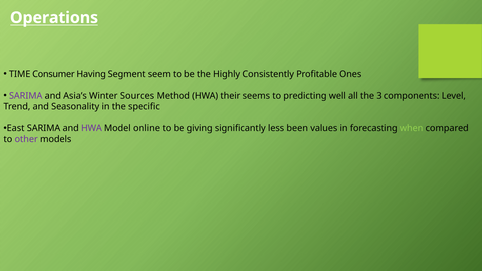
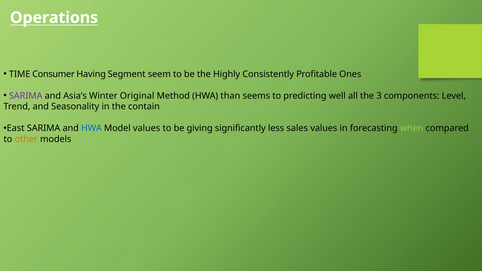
Sources: Sources -> Original
their: their -> than
specific: specific -> contain
HWA at (91, 128) colour: purple -> blue
Model online: online -> values
been: been -> sales
other colour: purple -> orange
